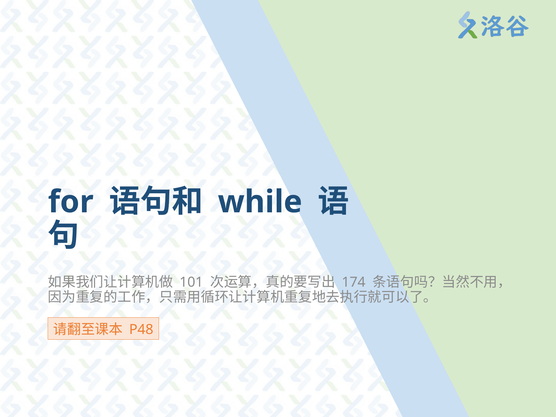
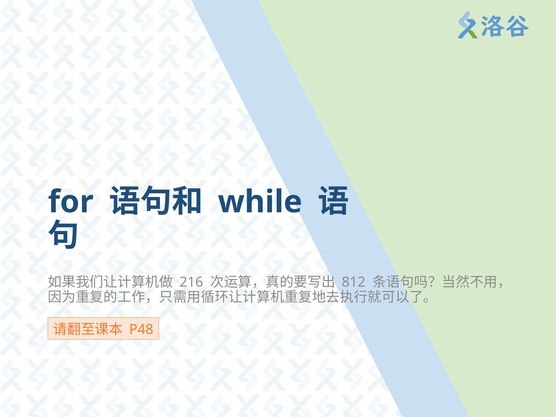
101: 101 -> 216
174: 174 -> 812
